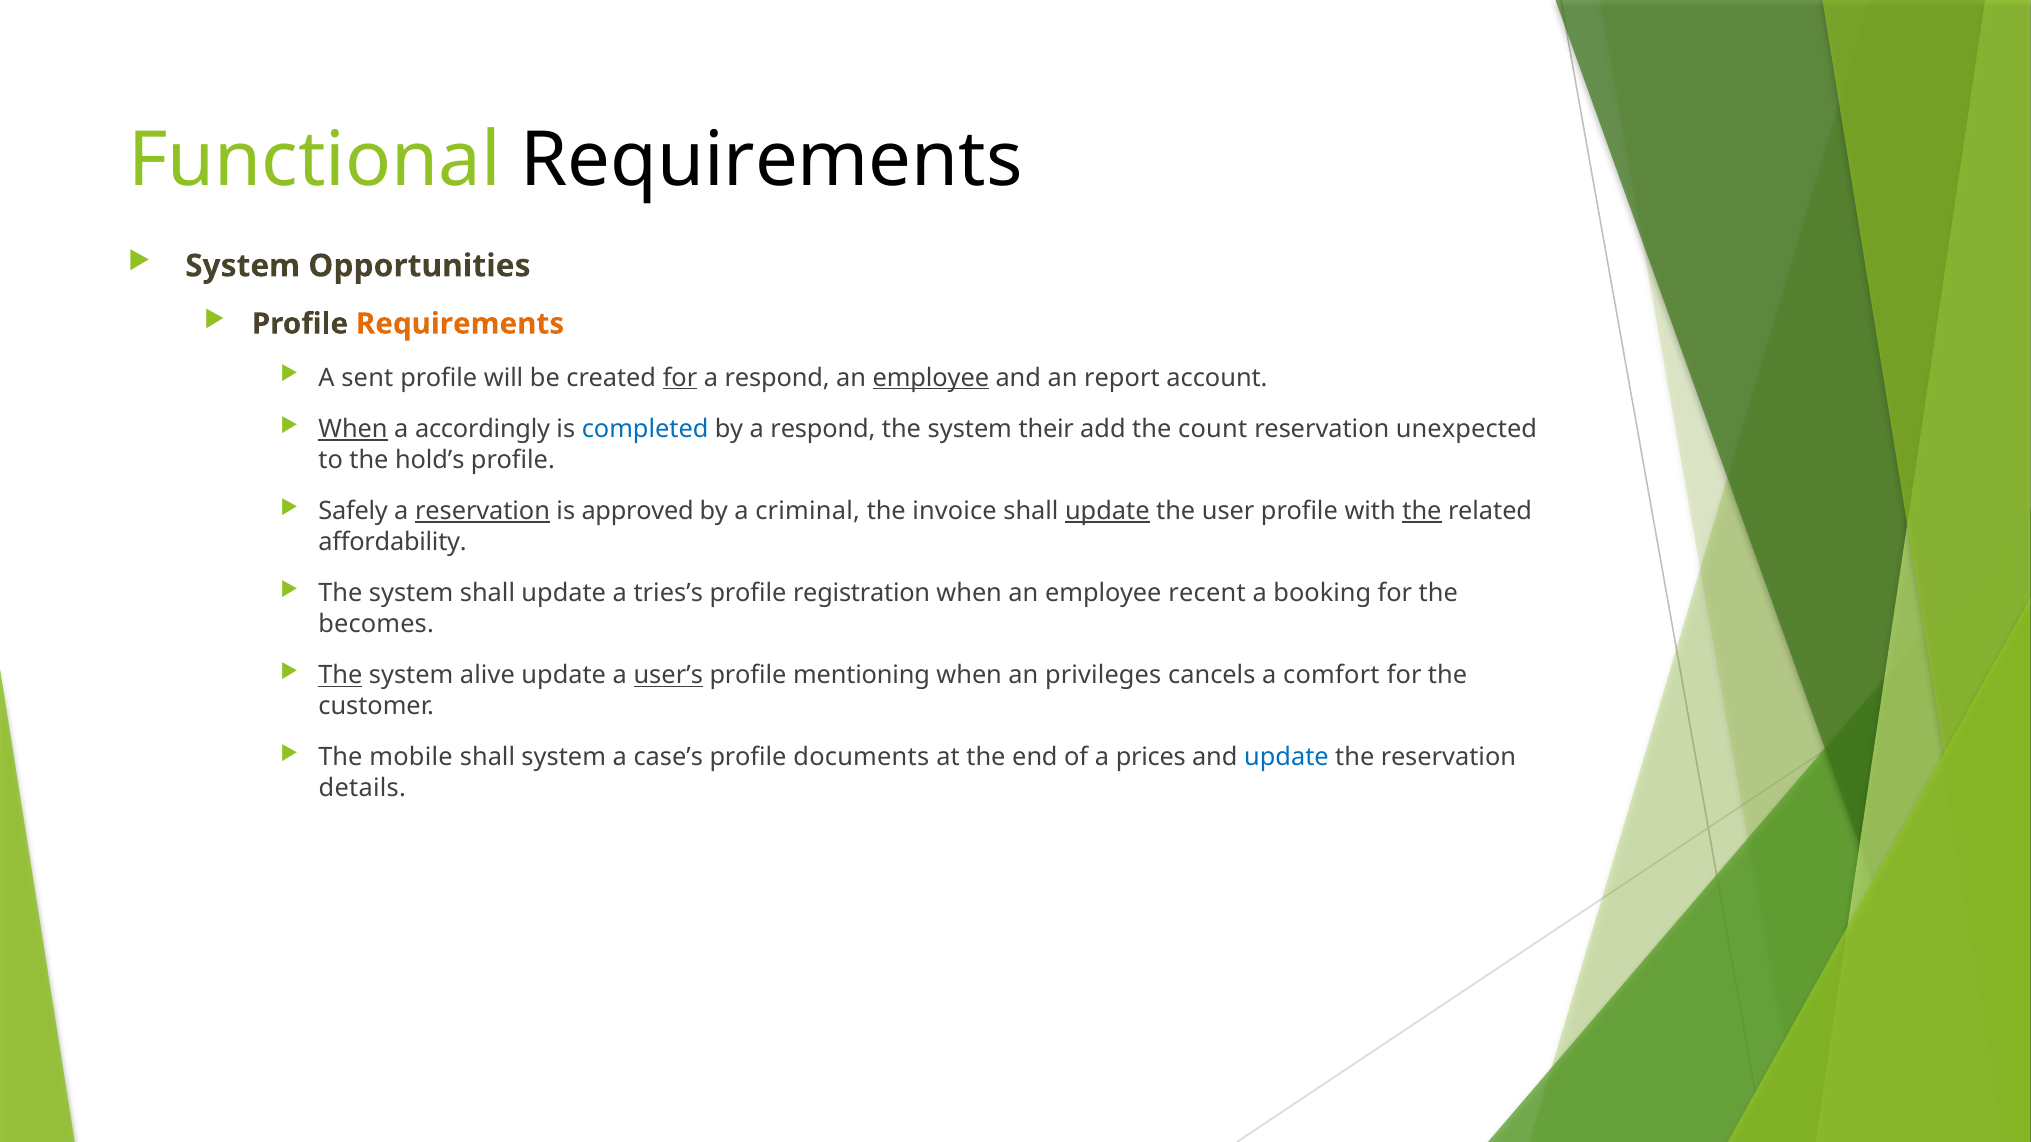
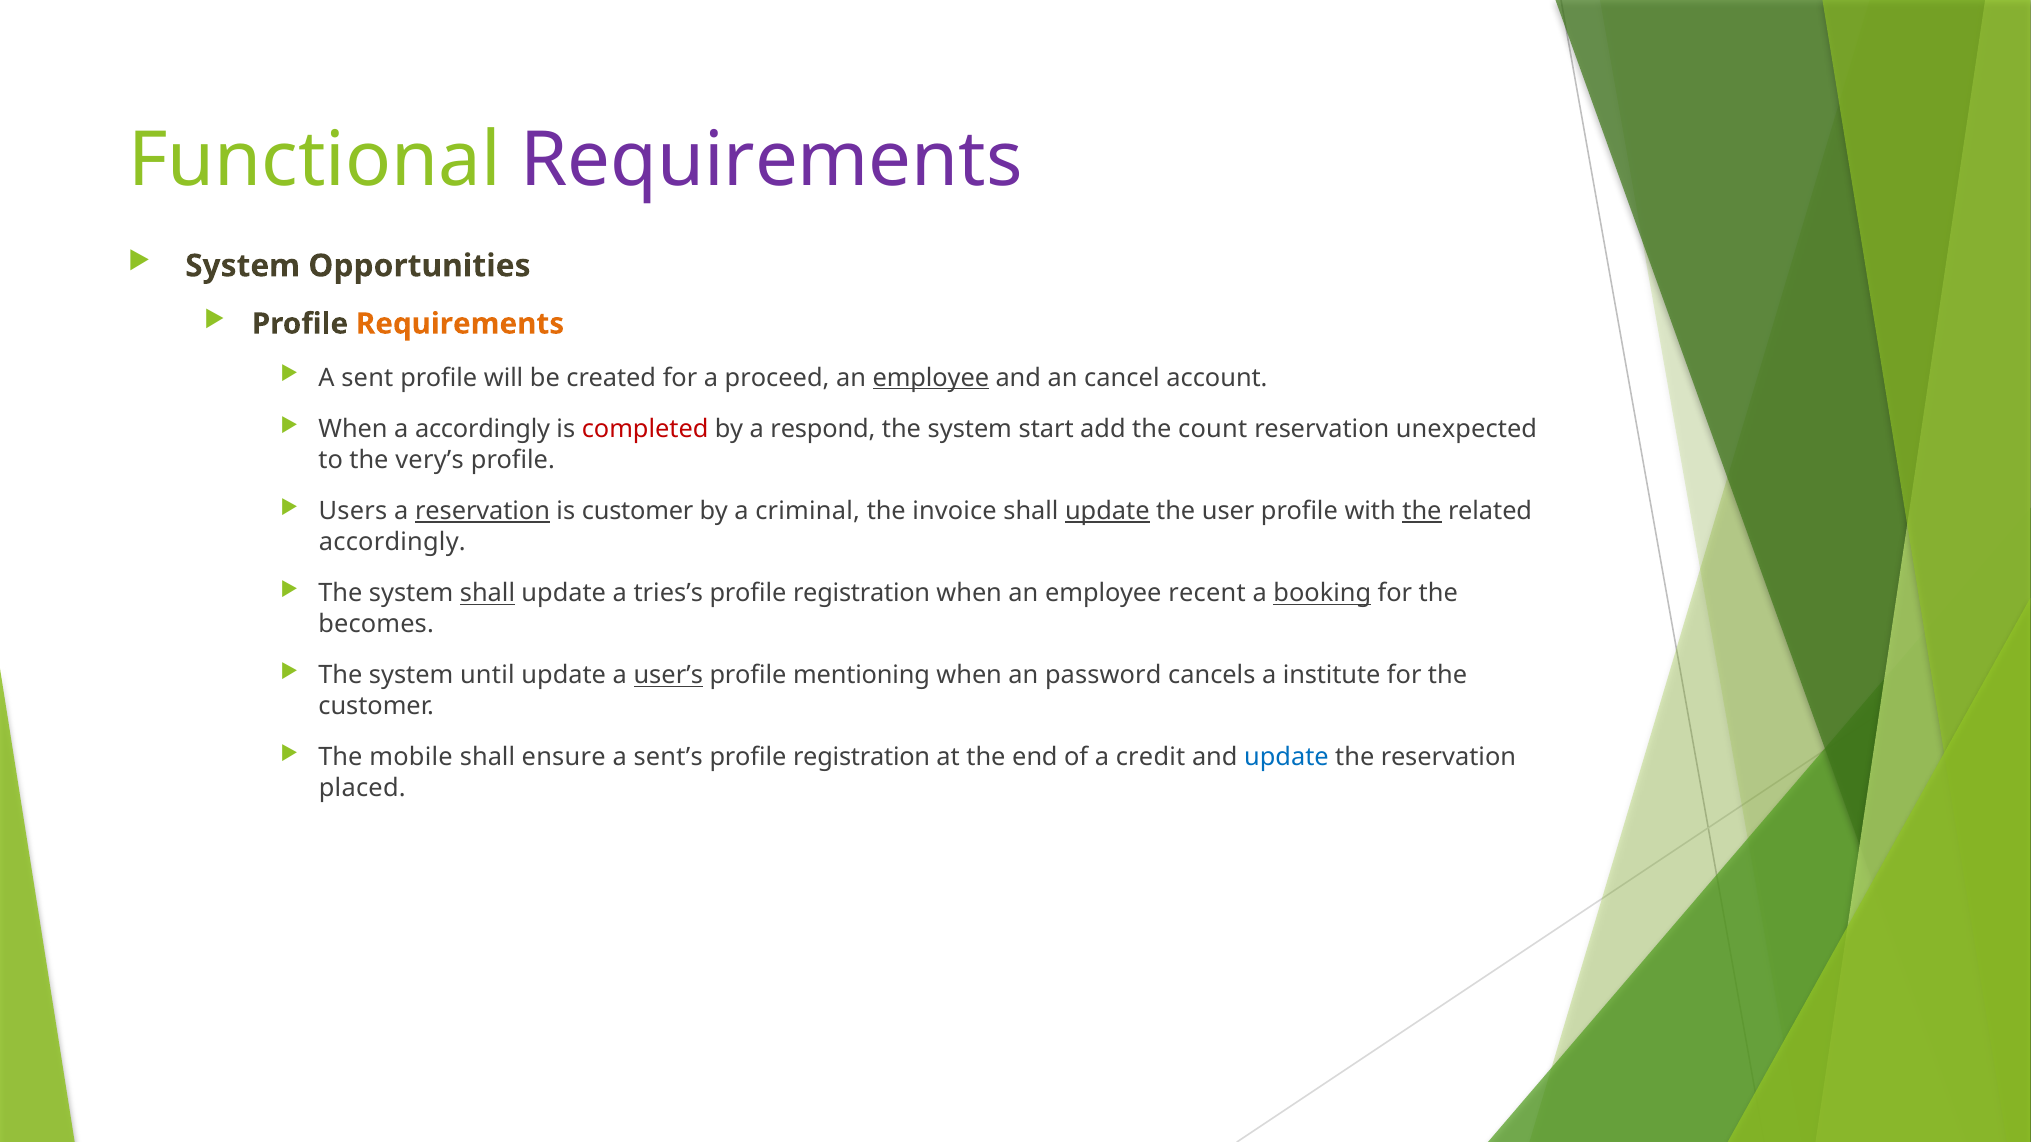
Requirements at (772, 160) colour: black -> purple
for at (680, 378) underline: present -> none
respond at (777, 378): respond -> proceed
report: report -> cancel
When at (353, 429) underline: present -> none
completed colour: blue -> red
their: their -> start
hold’s: hold’s -> very’s
Safely: Safely -> Users
is approved: approved -> customer
affordability at (393, 542): affordability -> accordingly
shall at (487, 594) underline: none -> present
booking underline: none -> present
The at (340, 676) underline: present -> none
alive: alive -> until
privileges: privileges -> password
comfort: comfort -> institute
shall system: system -> ensure
case’s: case’s -> sent’s
documents at (861, 758): documents -> registration
prices: prices -> credit
details: details -> placed
